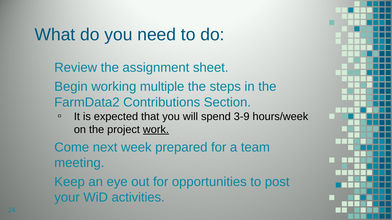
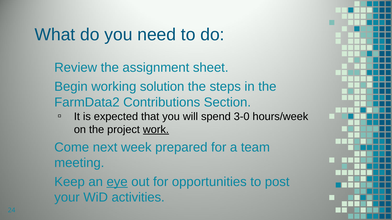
multiple: multiple -> solution
3-9: 3-9 -> 3-0
eye underline: none -> present
